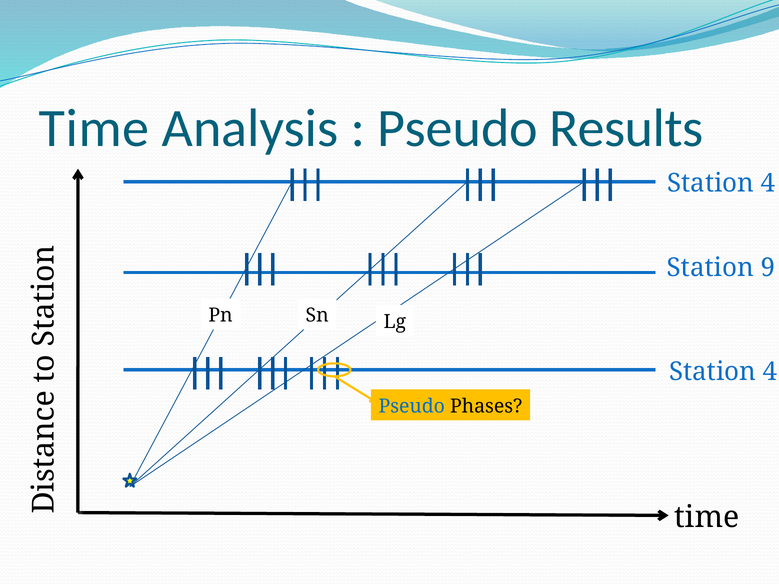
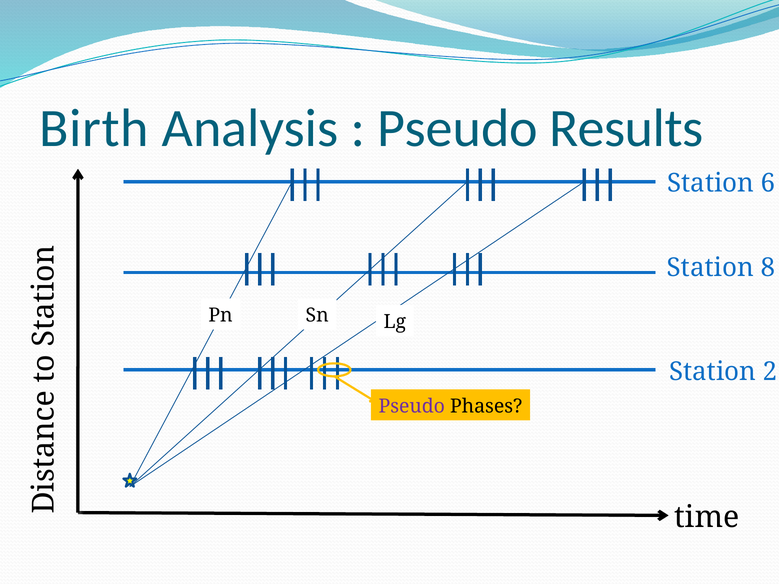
Time at (94, 129): Time -> Birth
4 at (768, 184): 4 -> 6
9: 9 -> 8
4 at (770, 372): 4 -> 2
Pseudo at (412, 406) colour: blue -> purple
